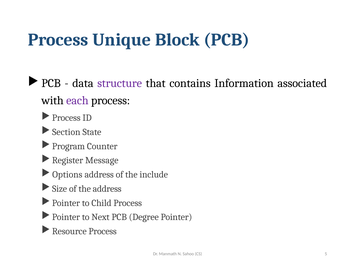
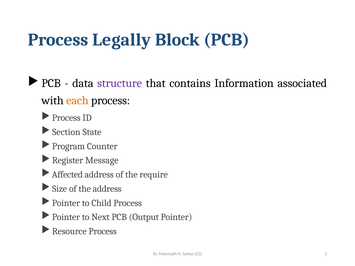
Unique: Unique -> Legally
each colour: purple -> orange
Options: Options -> Affected
include: include -> require
Degree: Degree -> Output
